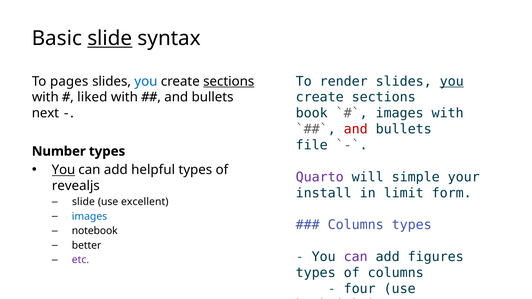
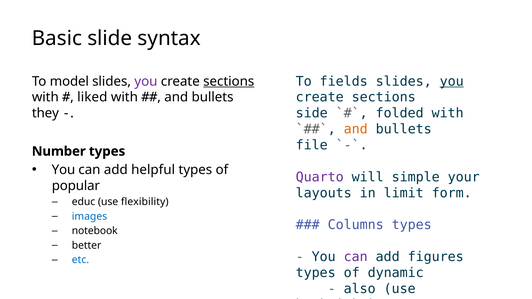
slide at (110, 38) underline: present -> none
render: render -> fields
pages: pages -> model
you at (146, 81) colour: blue -> purple
book: book -> side
images at (400, 113): images -> folded
next: next -> they
and at (356, 129) colour: red -> orange
You at (63, 170) underline: present -> none
revealjs: revealjs -> popular
install: install -> layouts
slide at (83, 202): slide -> educ
excellent: excellent -> flexibility
etc at (80, 260) colour: purple -> blue
of columns: columns -> dynamic
four: four -> also
